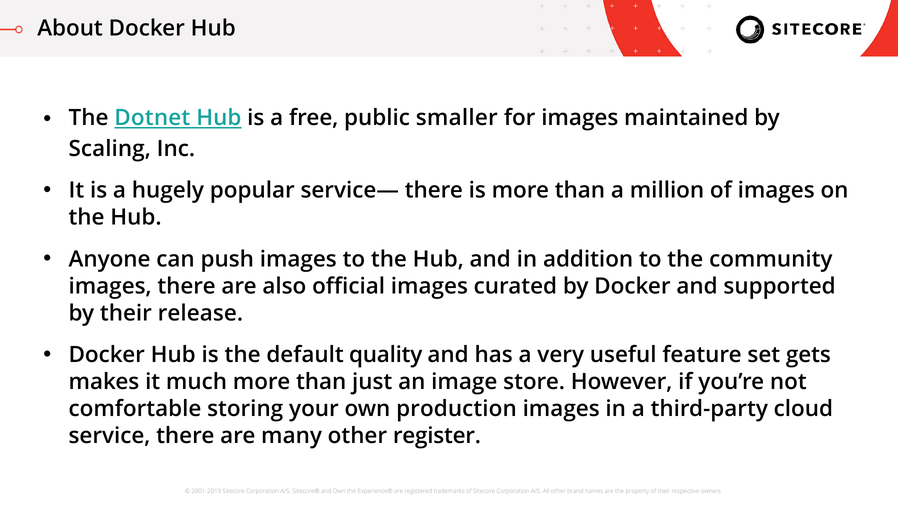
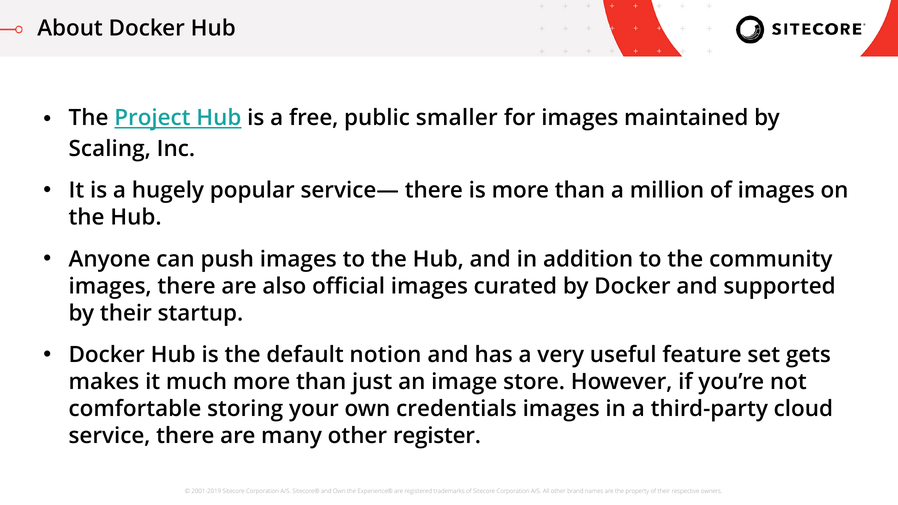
Dotnet: Dotnet -> Project
release: release -> startup
quality: quality -> notion
production: production -> credentials
